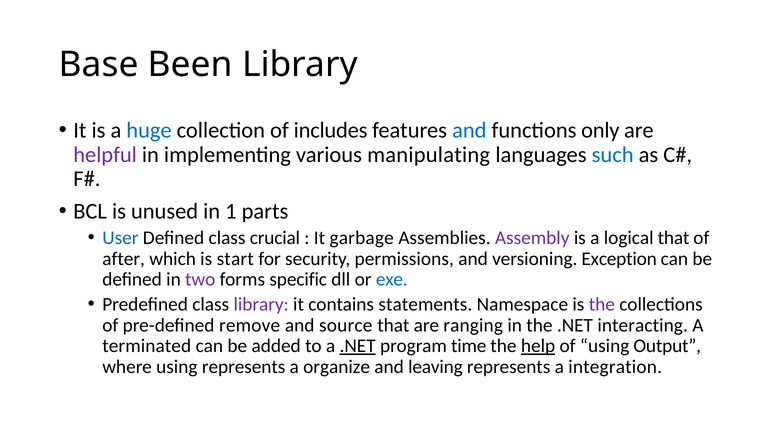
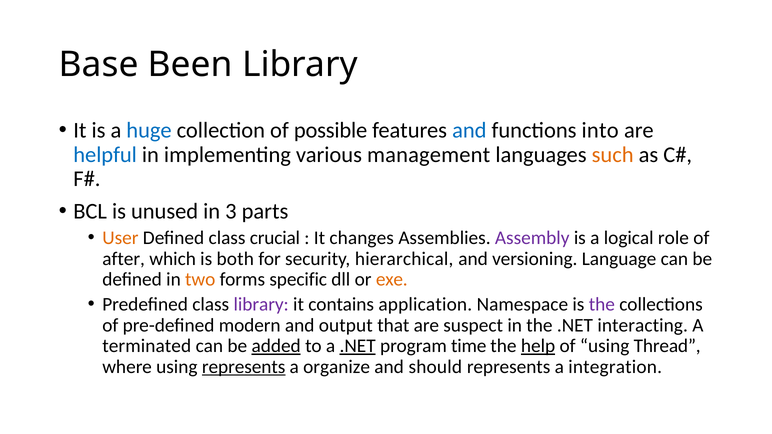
includes: includes -> possible
only: only -> into
helpful colour: purple -> blue
manipulating: manipulating -> management
such colour: blue -> orange
1: 1 -> 3
User colour: blue -> orange
garbage: garbage -> changes
logical that: that -> role
start: start -> both
permissions: permissions -> hierarchical
Exception: Exception -> Language
two colour: purple -> orange
exe colour: blue -> orange
statements: statements -> application
remove: remove -> modern
source: source -> output
ranging: ranging -> suspect
added underline: none -> present
Output: Output -> Thread
represents at (244, 367) underline: none -> present
leaving: leaving -> should
